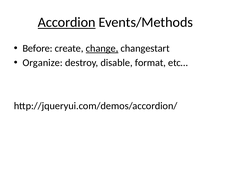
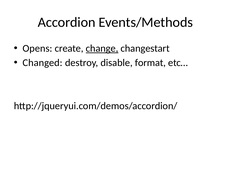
Accordion underline: present -> none
Before: Before -> Opens
Organize: Organize -> Changed
